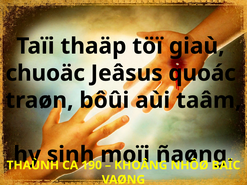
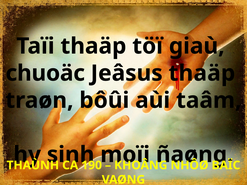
Jeâsus quoác: quoác -> thaäp
